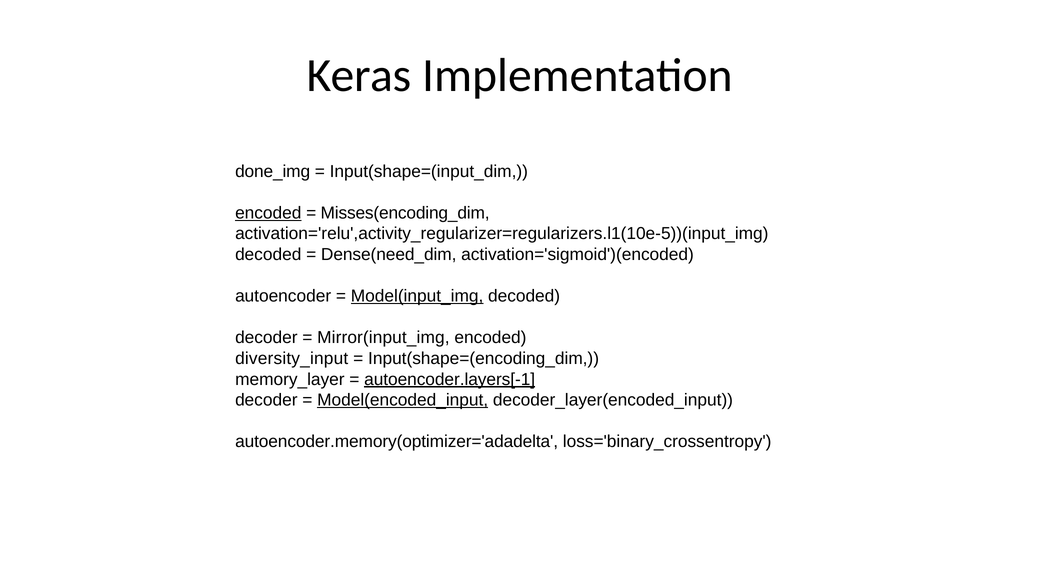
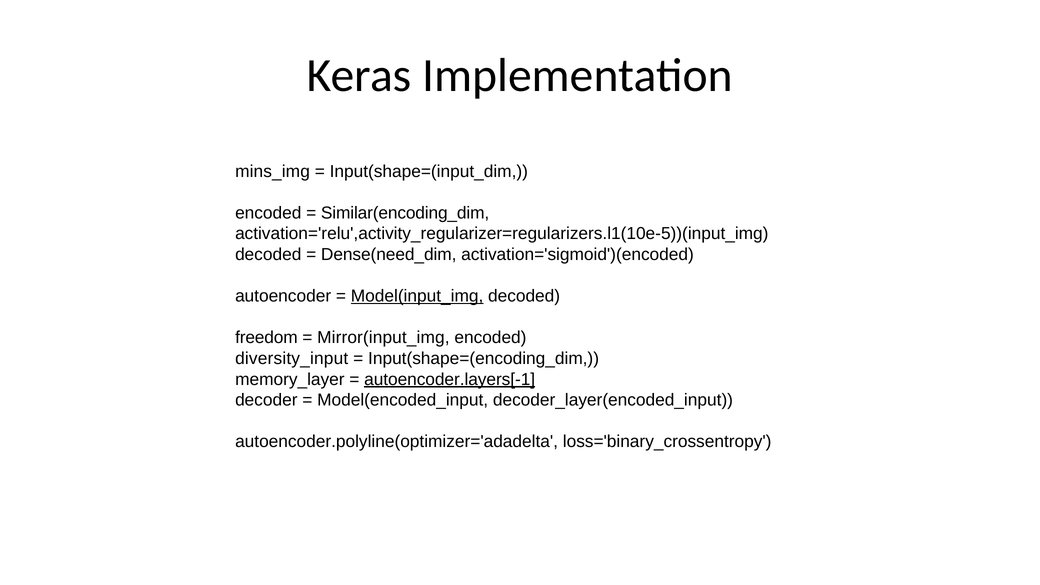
done_img: done_img -> mins_img
encoded at (268, 213) underline: present -> none
Misses(encoding_dim: Misses(encoding_dim -> Similar(encoding_dim
decoder at (266, 338): decoder -> freedom
Model(encoded_input underline: present -> none
autoencoder.memory(optimizer='adadelta: autoencoder.memory(optimizer='adadelta -> autoencoder.polyline(optimizer='adadelta
